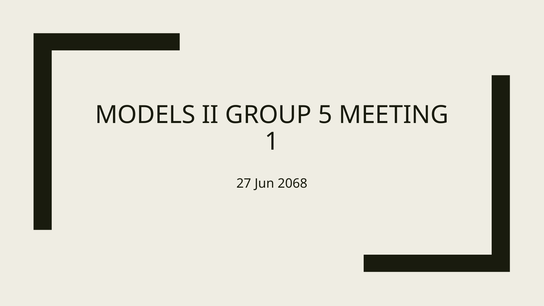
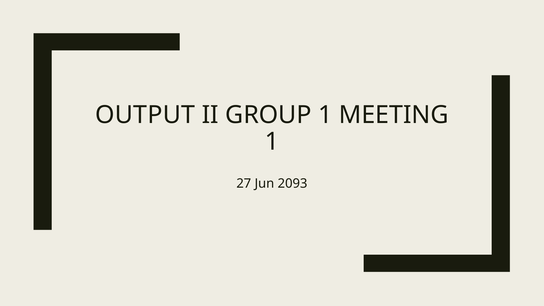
MODELS: MODELS -> OUTPUT
GROUP 5: 5 -> 1
2068: 2068 -> 2093
